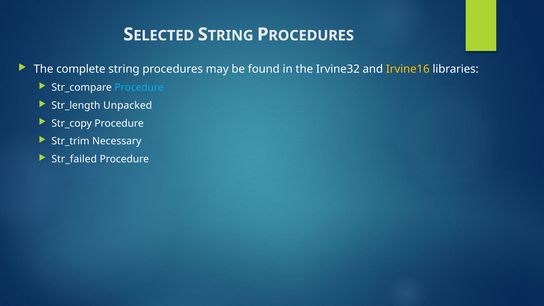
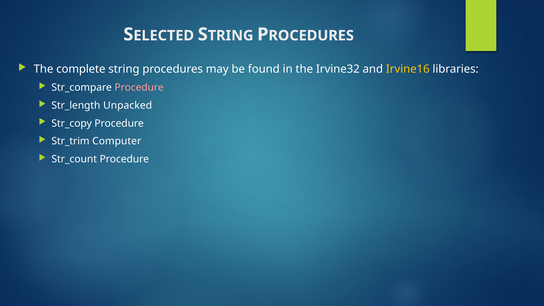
Procedure at (139, 88) colour: light blue -> pink
Necessary: Necessary -> Computer
Str_failed: Str_failed -> Str_count
